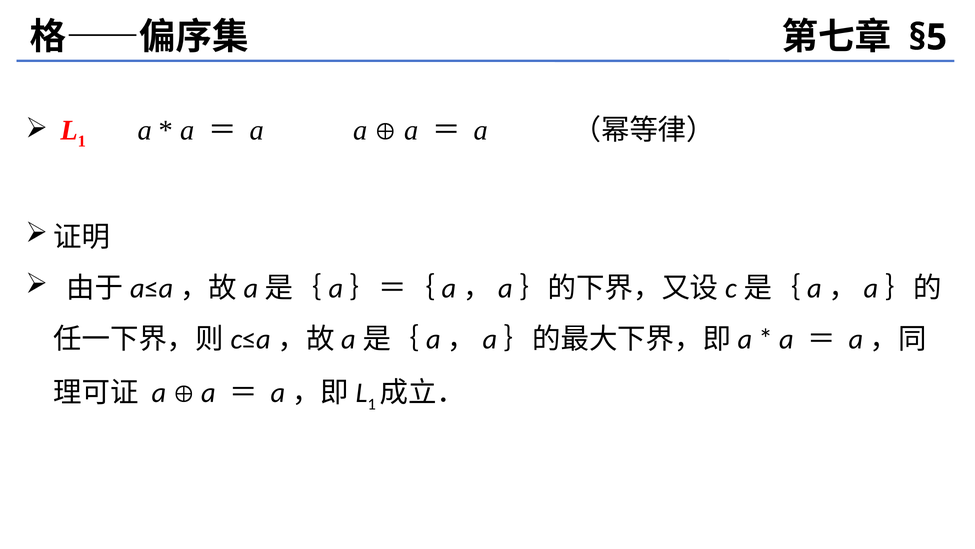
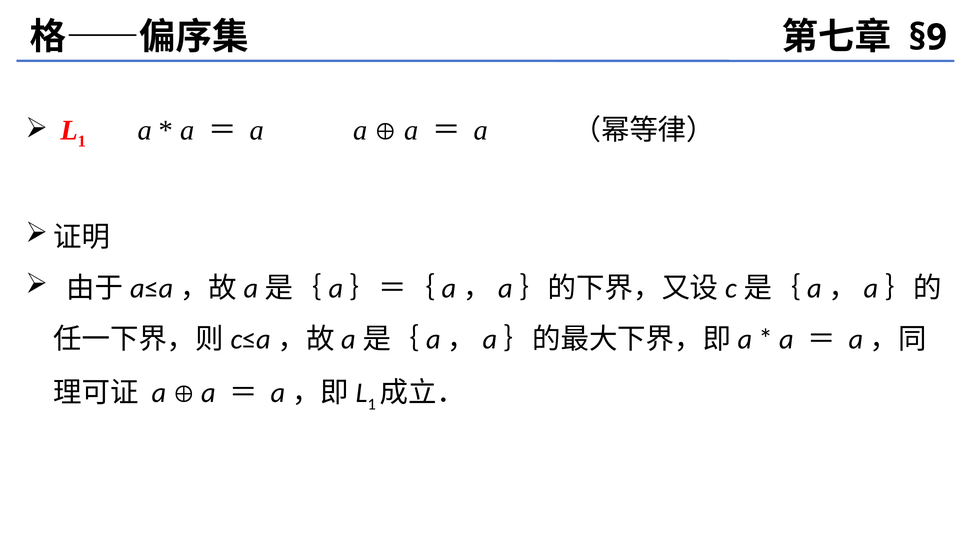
§5: §5 -> §9
